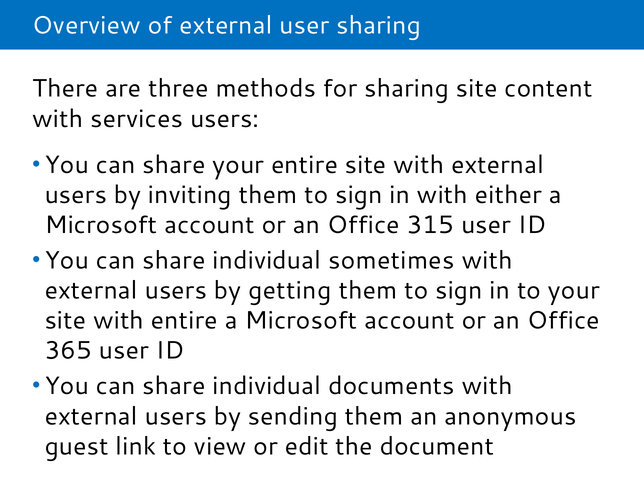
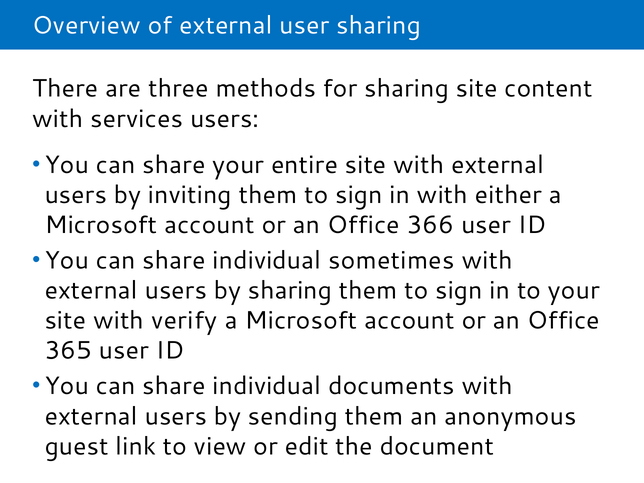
315: 315 -> 366
by getting: getting -> sharing
with entire: entire -> verify
